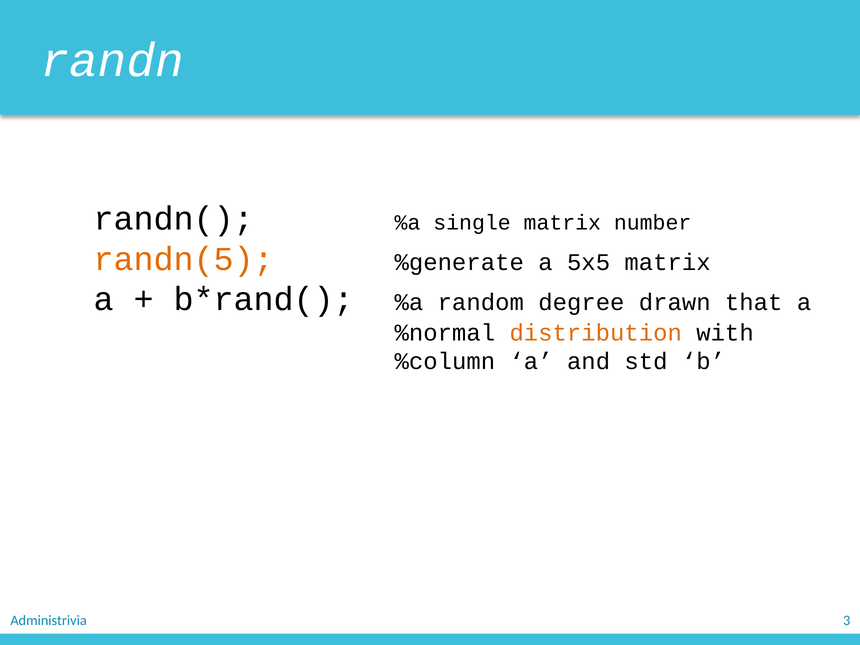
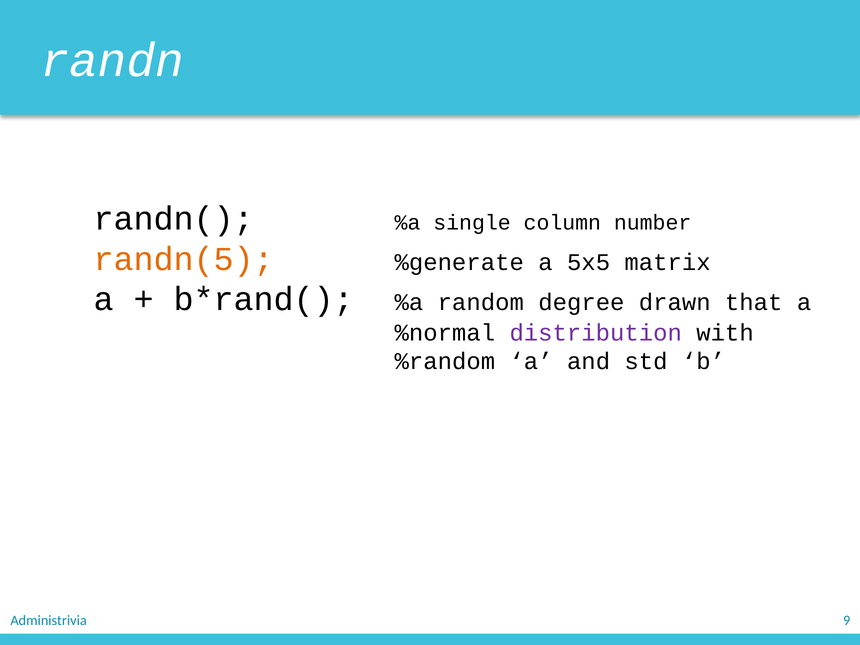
single matrix: matrix -> column
distribution colour: orange -> purple
%column: %column -> %random
3: 3 -> 9
